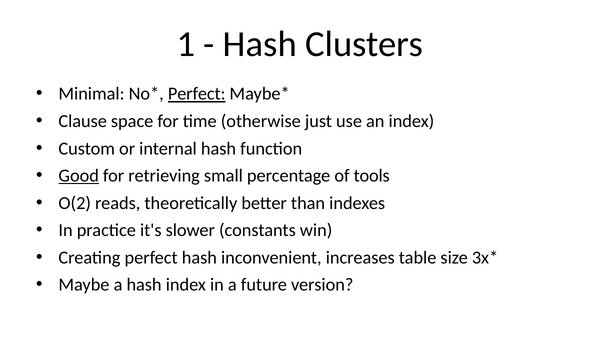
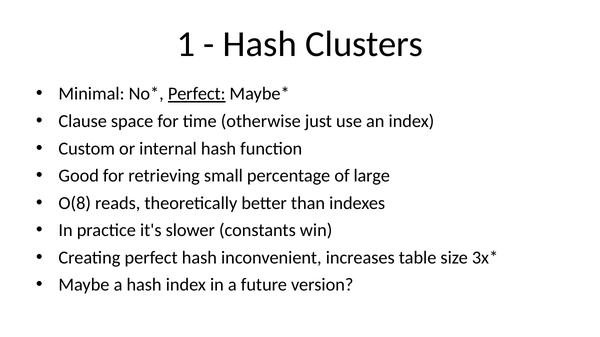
Good underline: present -> none
tools: tools -> large
O(2: O(2 -> O(8
